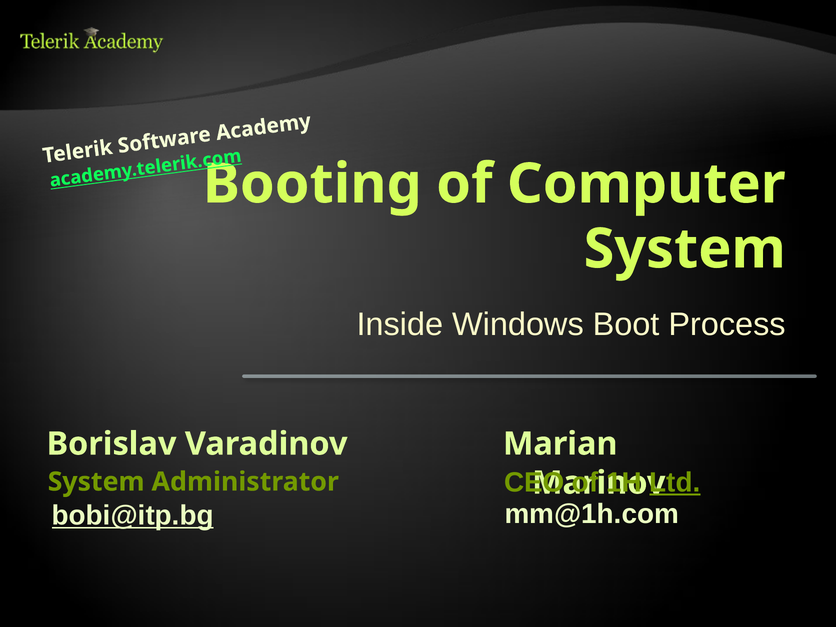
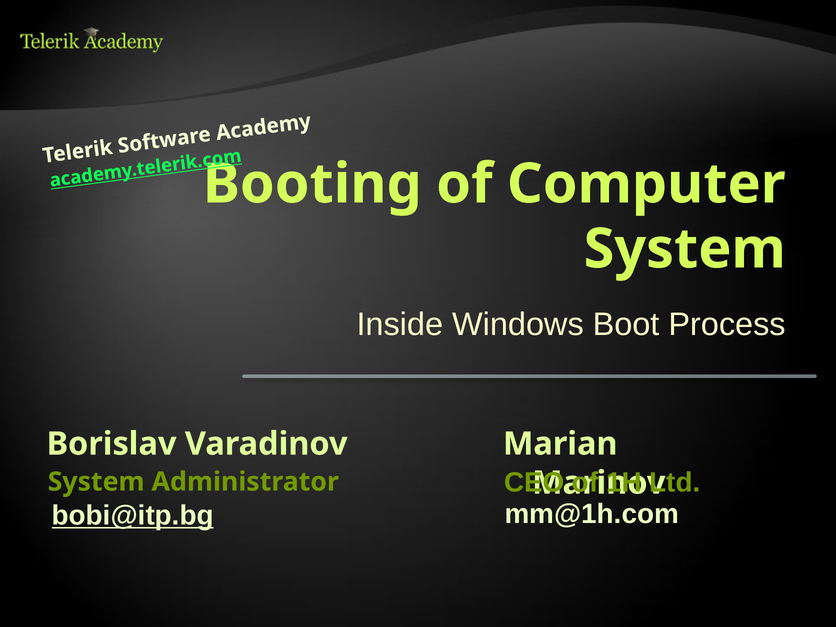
Ltd underline: present -> none
